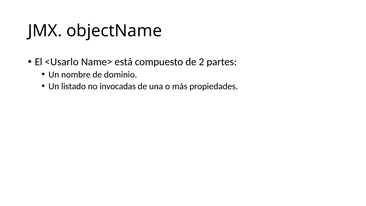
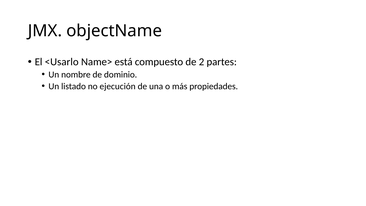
invocadas: invocadas -> ejecución
